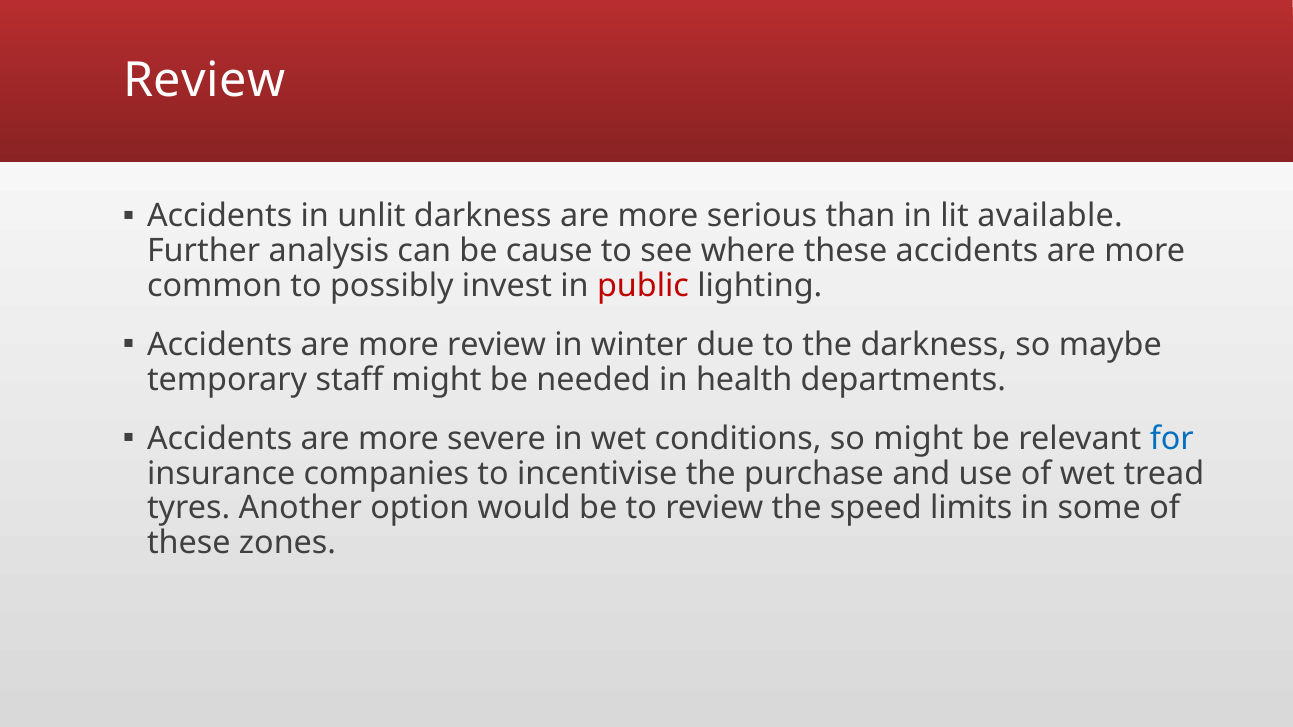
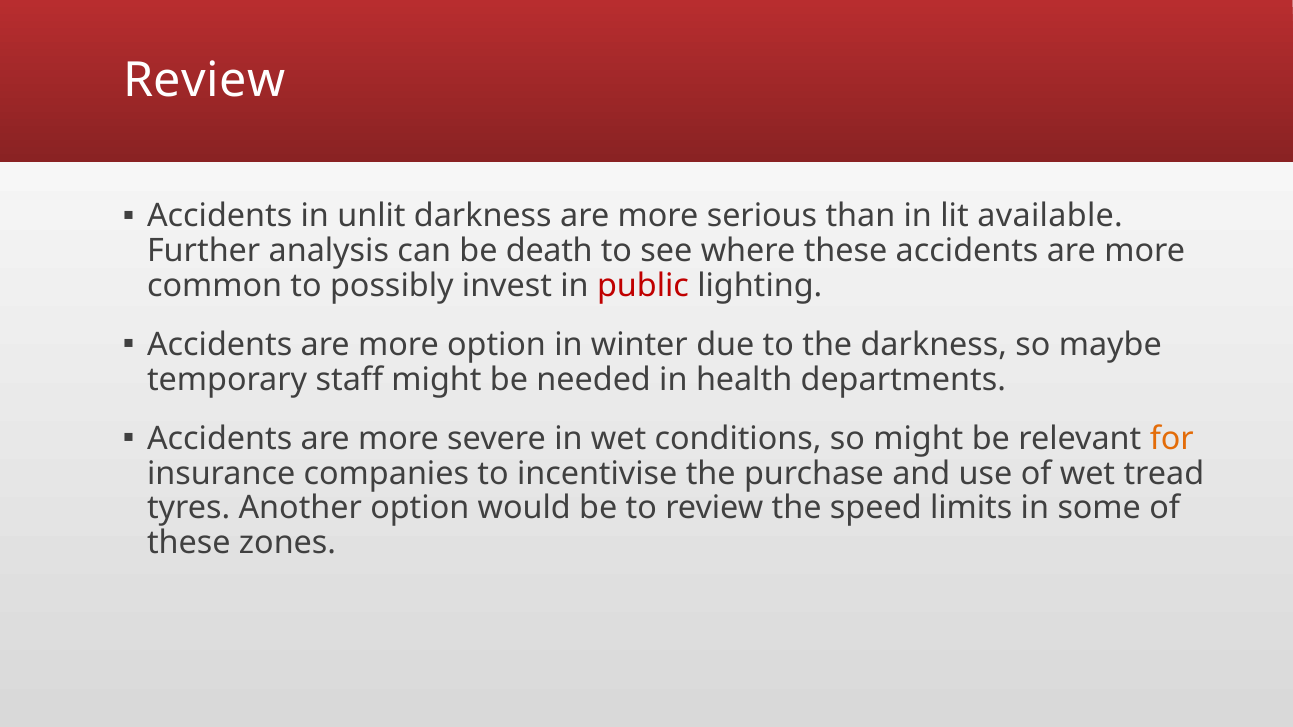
cause: cause -> death
more review: review -> option
for colour: blue -> orange
